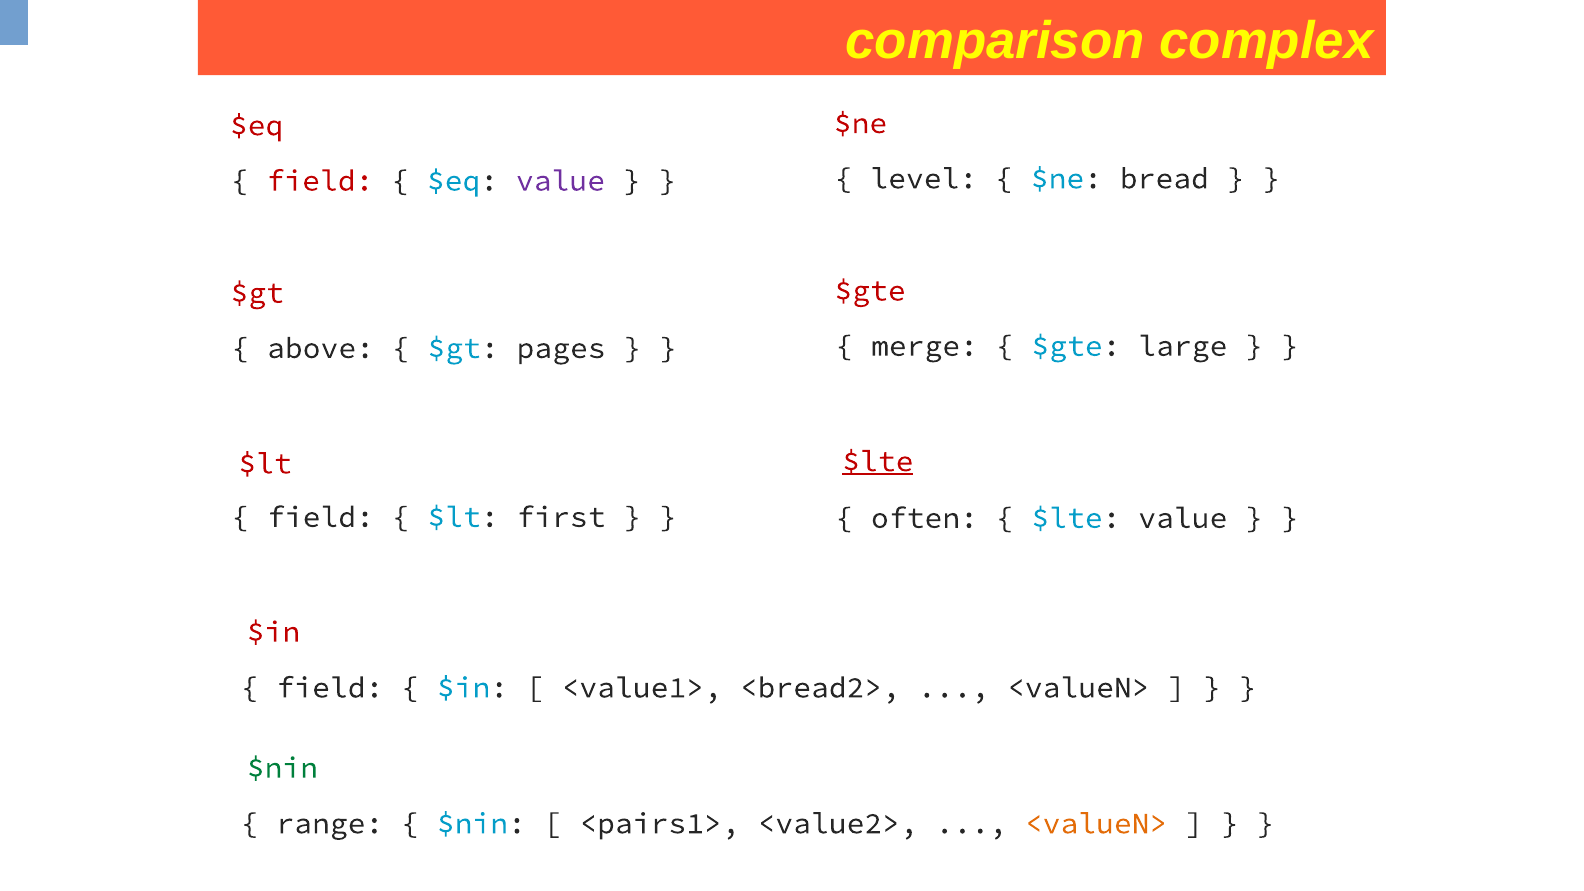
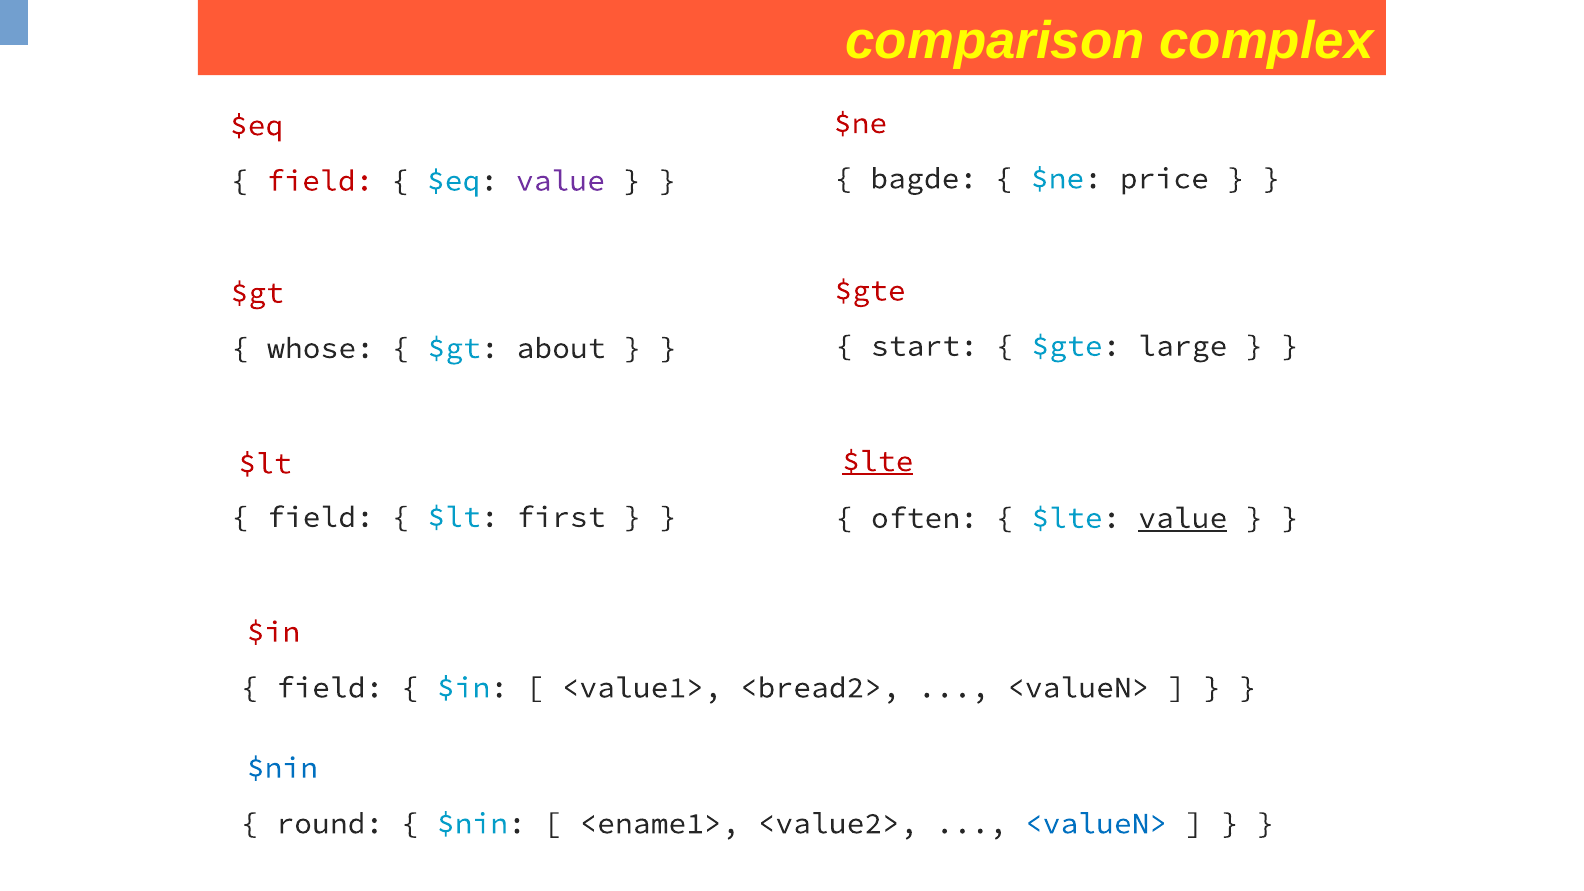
level: level -> bagde
bread: bread -> price
merge: merge -> start
above: above -> whose
pages: pages -> about
value at (1183, 518) underline: none -> present
$nin at (282, 768) colour: green -> blue
range: range -> round
<pairs1>: <pairs1> -> <ename1>
<valueN> at (1096, 823) colour: orange -> blue
